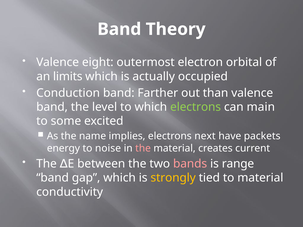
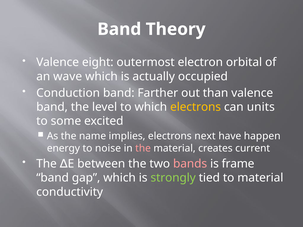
limits: limits -> wave
electrons at (196, 107) colour: light green -> yellow
main: main -> units
packets: packets -> happen
range: range -> frame
strongly colour: yellow -> light green
